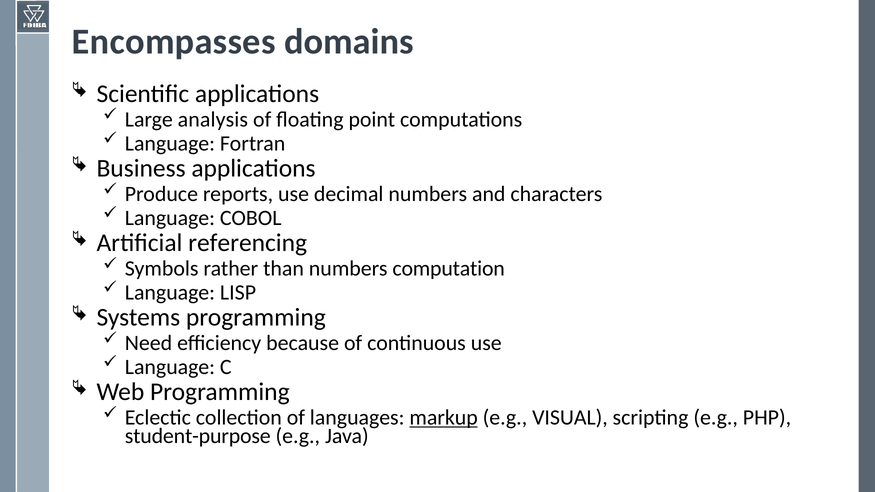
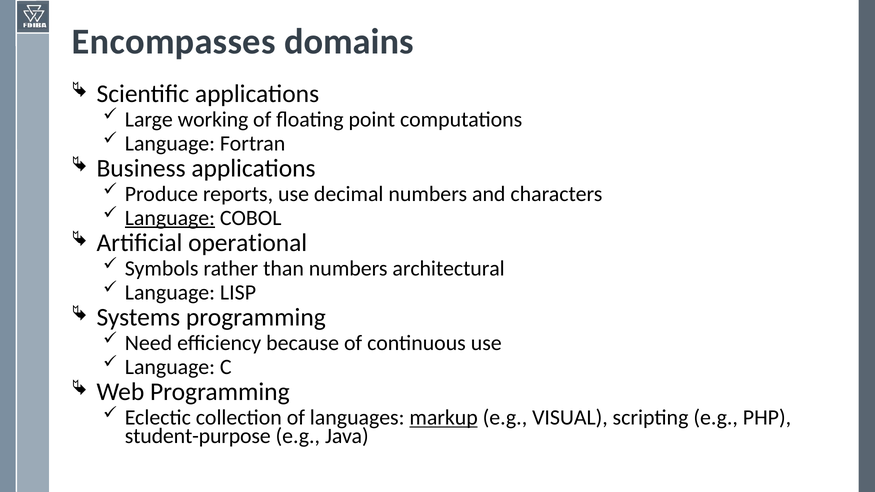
analysis: analysis -> working
Language at (170, 218) underline: none -> present
referencing: referencing -> operational
computation: computation -> architectural
